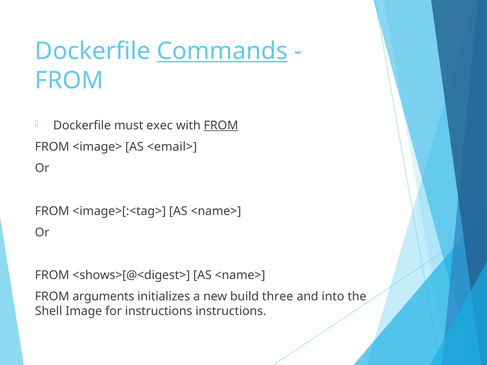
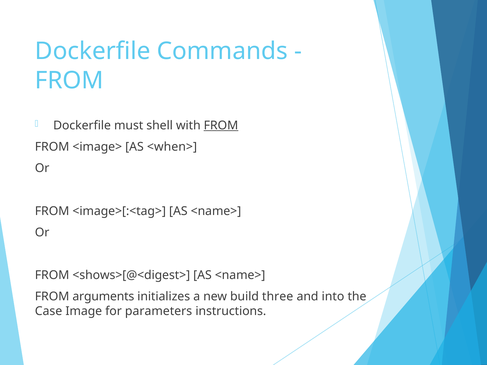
Commands underline: present -> none
exec: exec -> shell
<email>: <email> -> <when>
Shell: Shell -> Case
for instructions: instructions -> parameters
